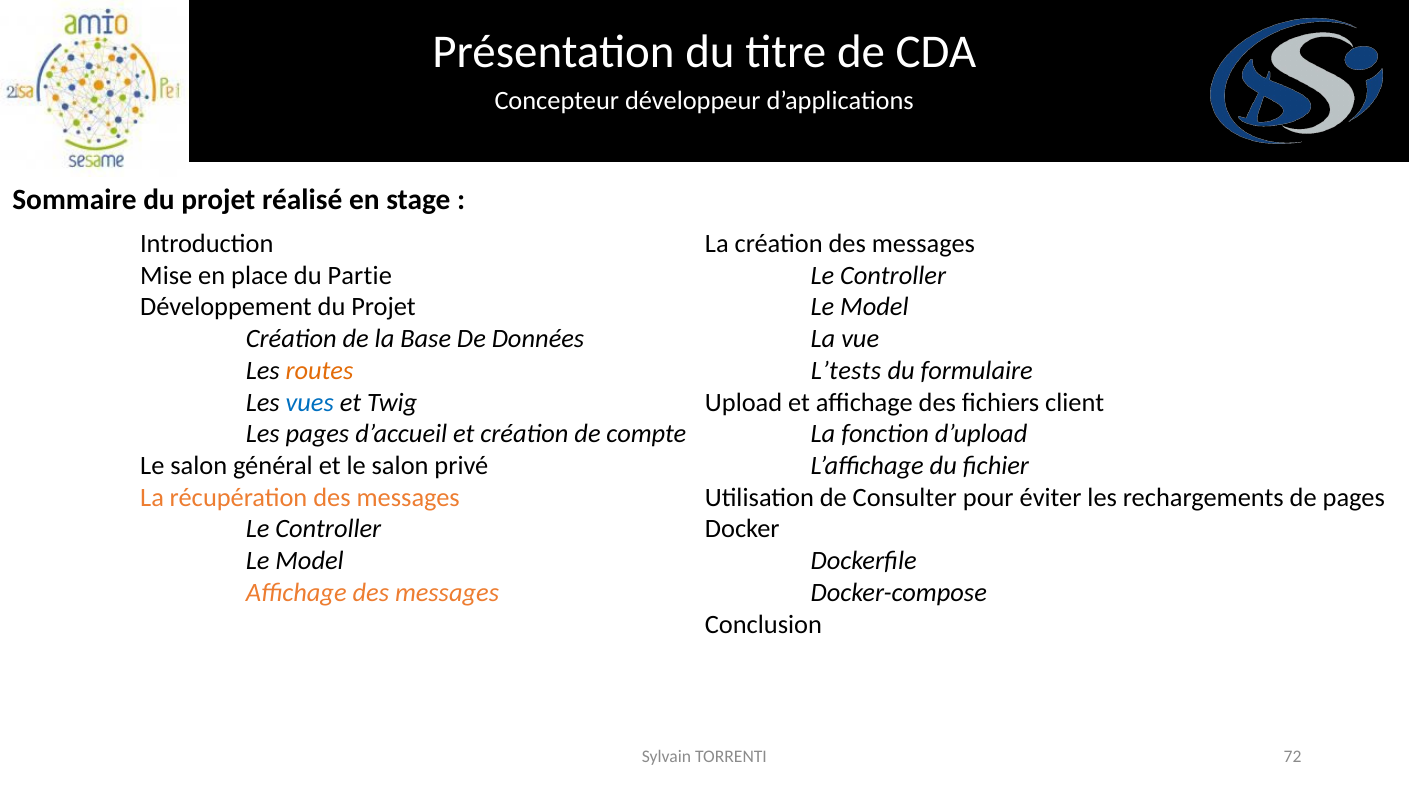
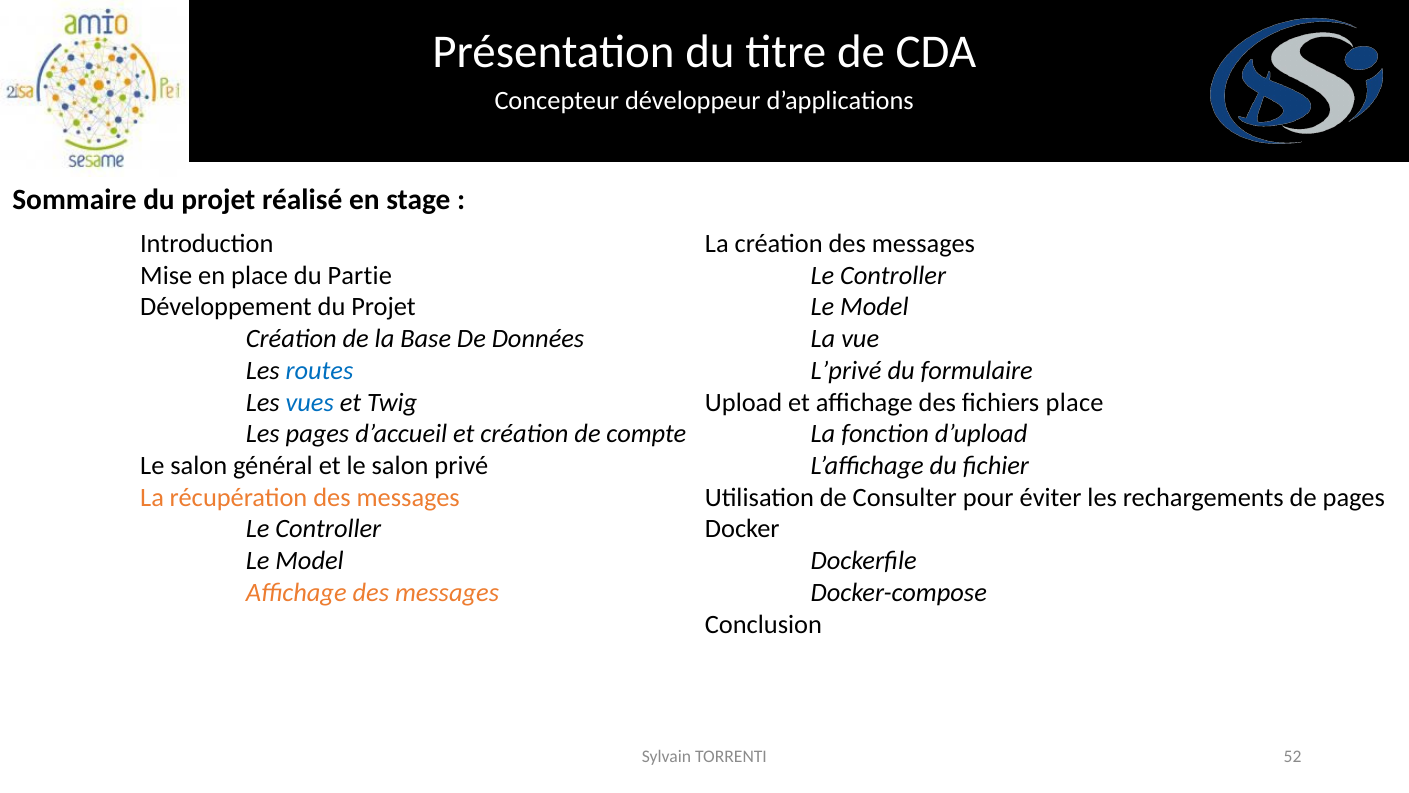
routes colour: orange -> blue
L’tests: L’tests -> L’privé
fichiers client: client -> place
72: 72 -> 52
